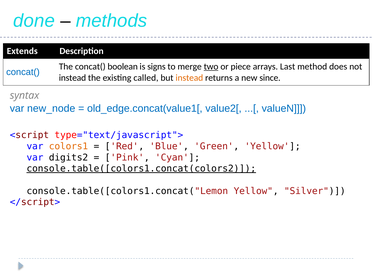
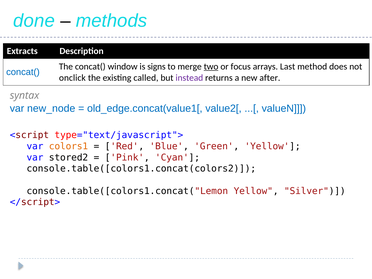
Extends: Extends -> Extracts
boolean: boolean -> window
piece: piece -> focus
instead at (72, 78): instead -> onclick
instead at (189, 78) colour: orange -> purple
since: since -> after
digits2: digits2 -> stored2
console.table([colors1.concat(colors2 underline: present -> none
